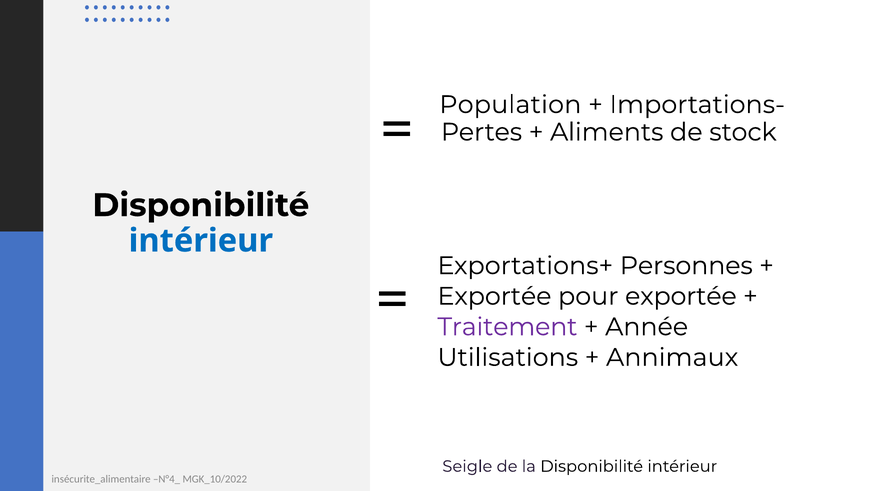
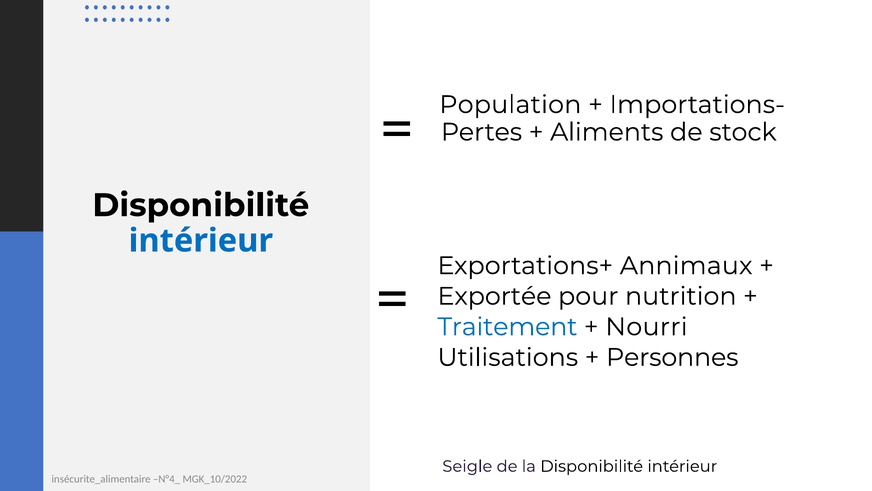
Personnes: Personnes -> Annimaux
pour exportée: exportée -> nutrition
Traitement colour: purple -> blue
Année: Année -> Nourri
Annimaux: Annimaux -> Personnes
